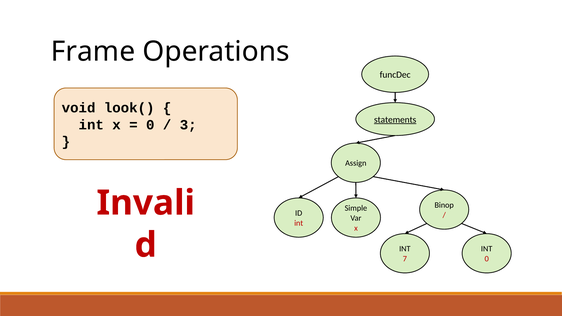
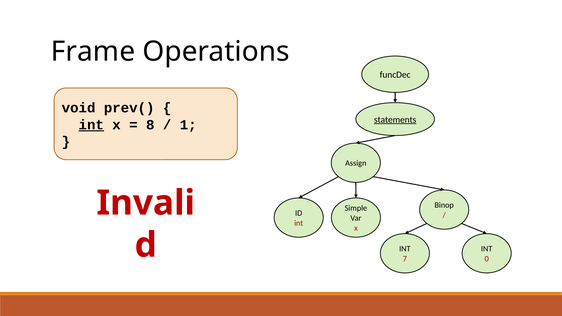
look(: look( -> prev(
int at (91, 125) underline: none -> present
0 at (150, 125): 0 -> 8
3: 3 -> 1
